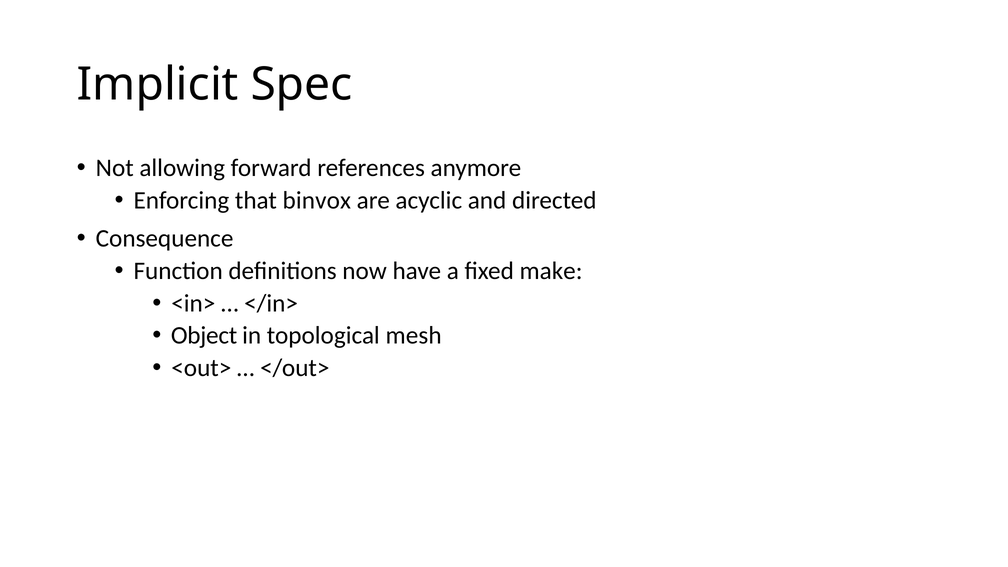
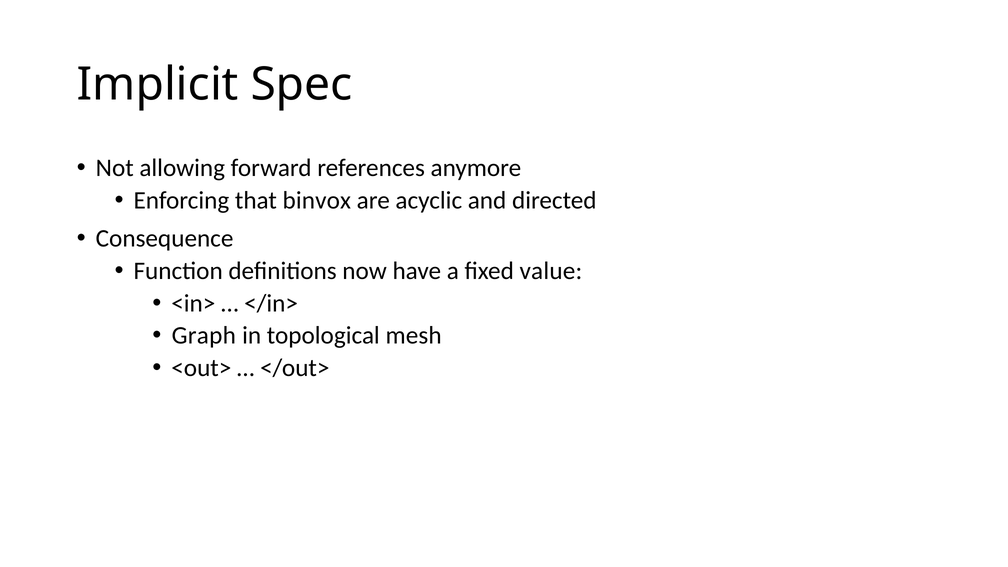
make: make -> value
Object: Object -> Graph
